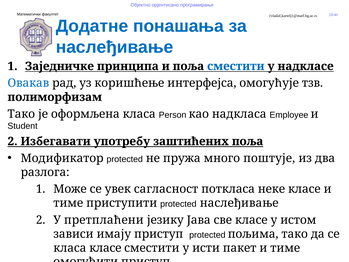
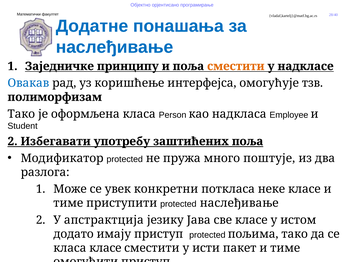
принципа: принципа -> принципу
сместити at (236, 66) colour: blue -> orange
сагласност: сагласност -> конкретни
претплаћени: претплаћени -> апстрактција
зависи: зависи -> додато
